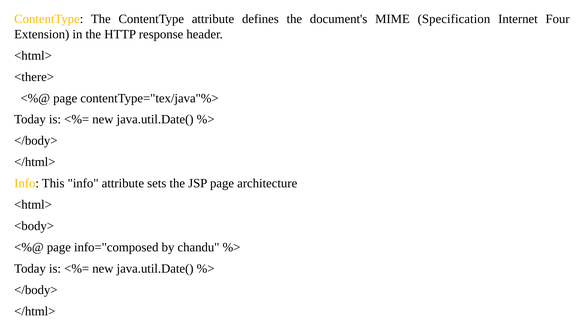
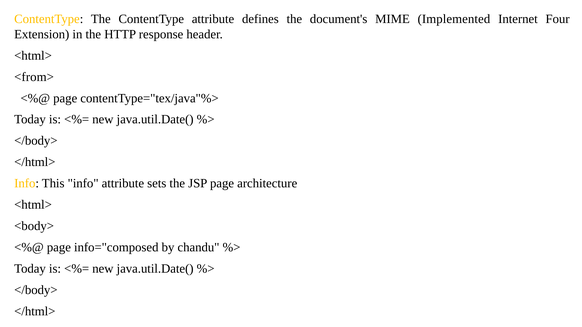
Specification: Specification -> Implemented
<there>: <there> -> <from>
